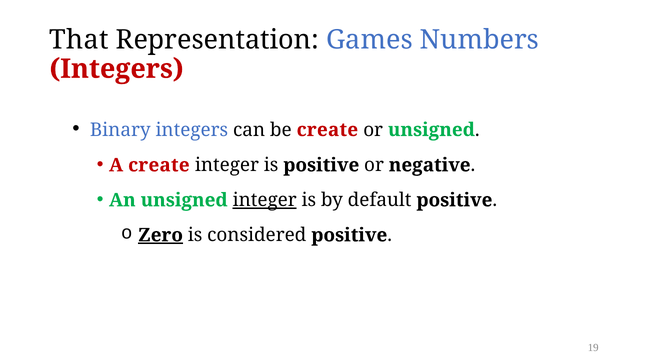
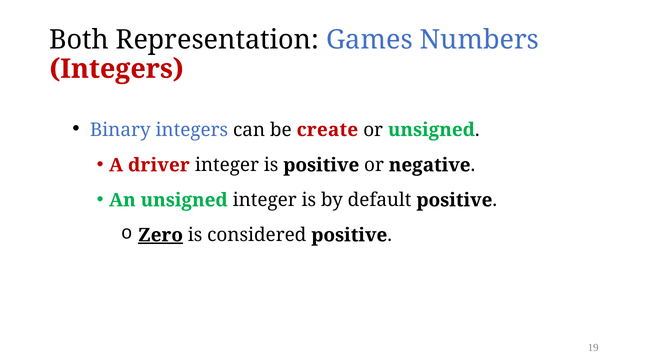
That: That -> Both
A create: create -> driver
integer at (265, 200) underline: present -> none
